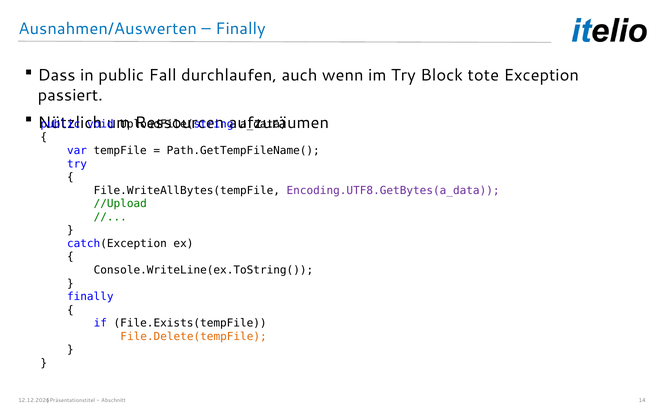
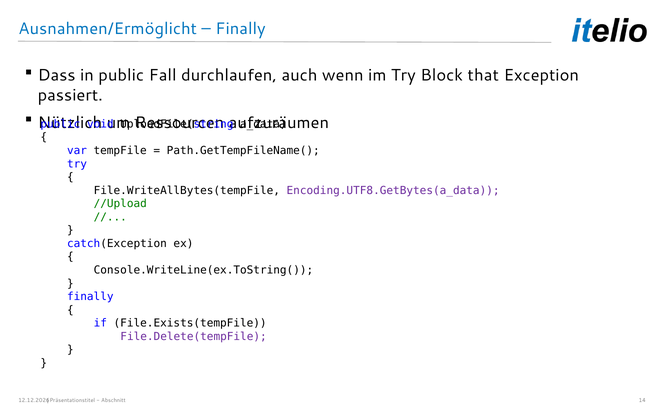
Ausnahmen/Auswerten: Ausnahmen/Auswerten -> Ausnahmen/Ermöglicht
tote: tote -> that
File.Delete(tempFile colour: orange -> purple
